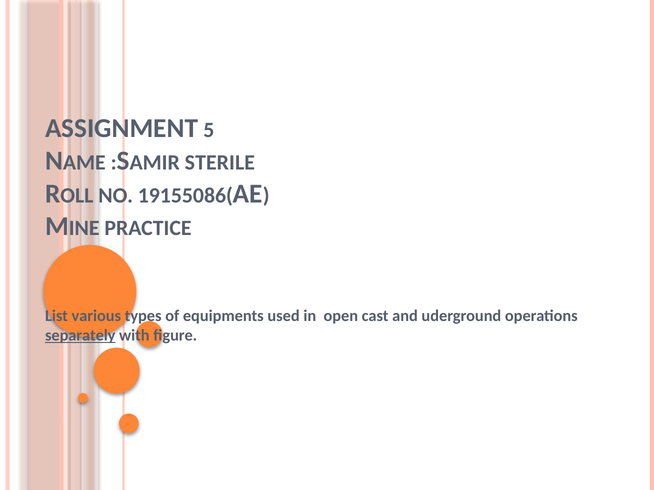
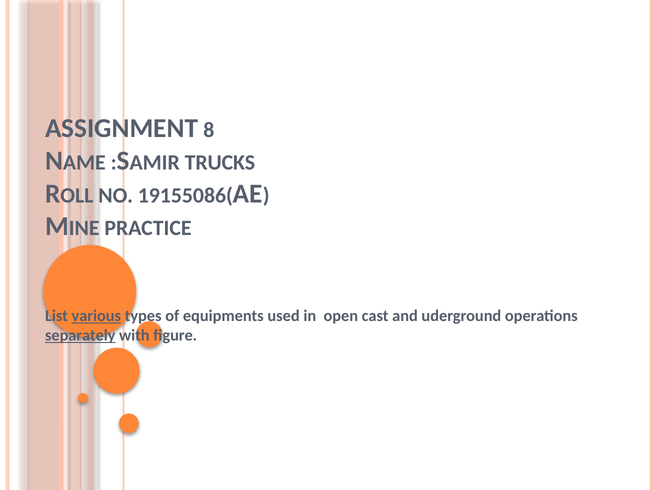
5: 5 -> 8
STERILE: STERILE -> TRUCKS
various underline: none -> present
